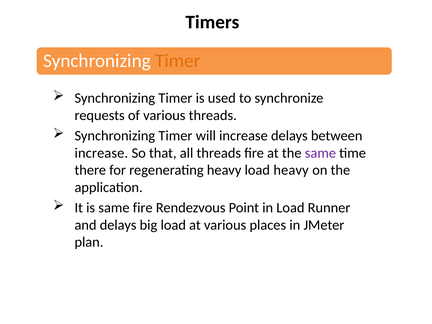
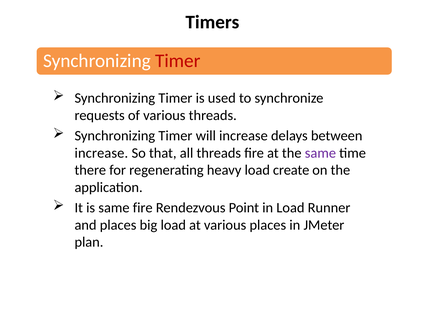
Timer at (178, 61) colour: orange -> red
load heavy: heavy -> create
and delays: delays -> places
